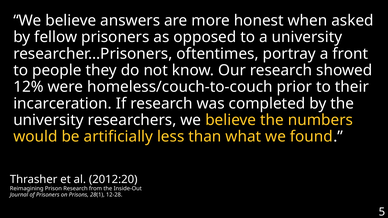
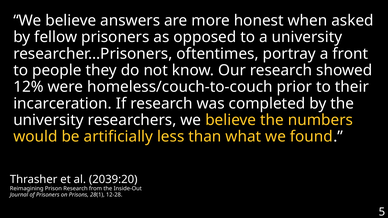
2012:20: 2012:20 -> 2039:20
